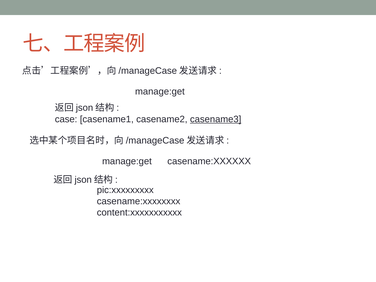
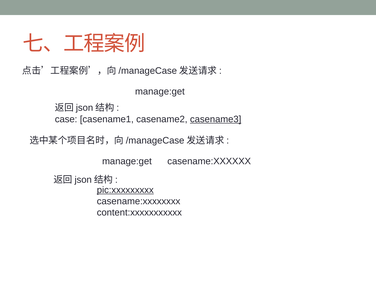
pic:xxxxxxxxx underline: none -> present
